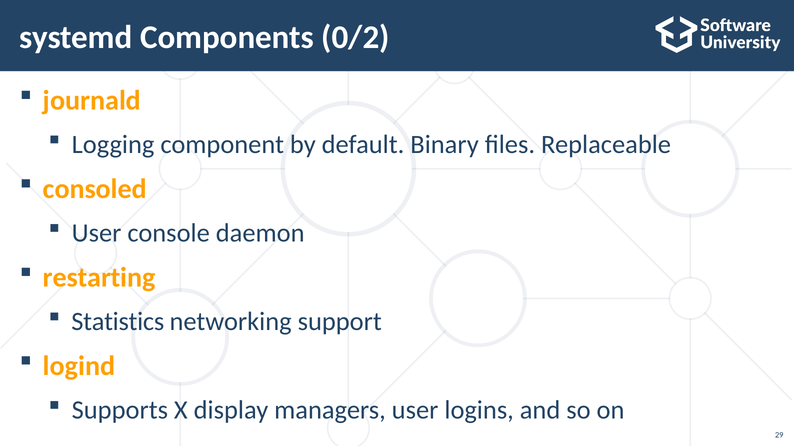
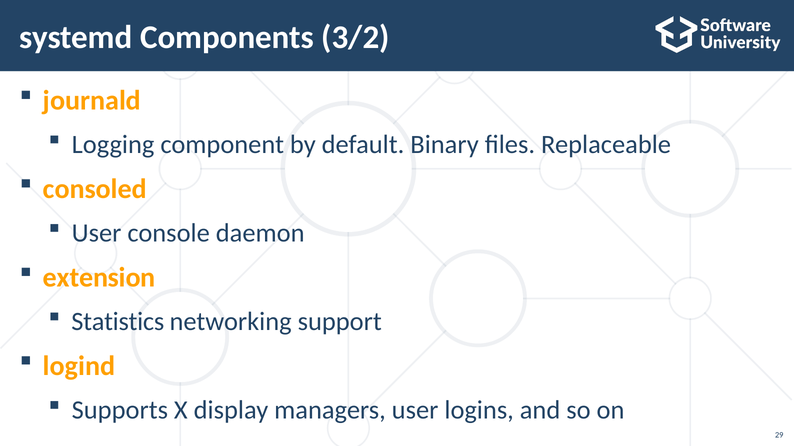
0/2: 0/2 -> 3/2
restarting: restarting -> extension
